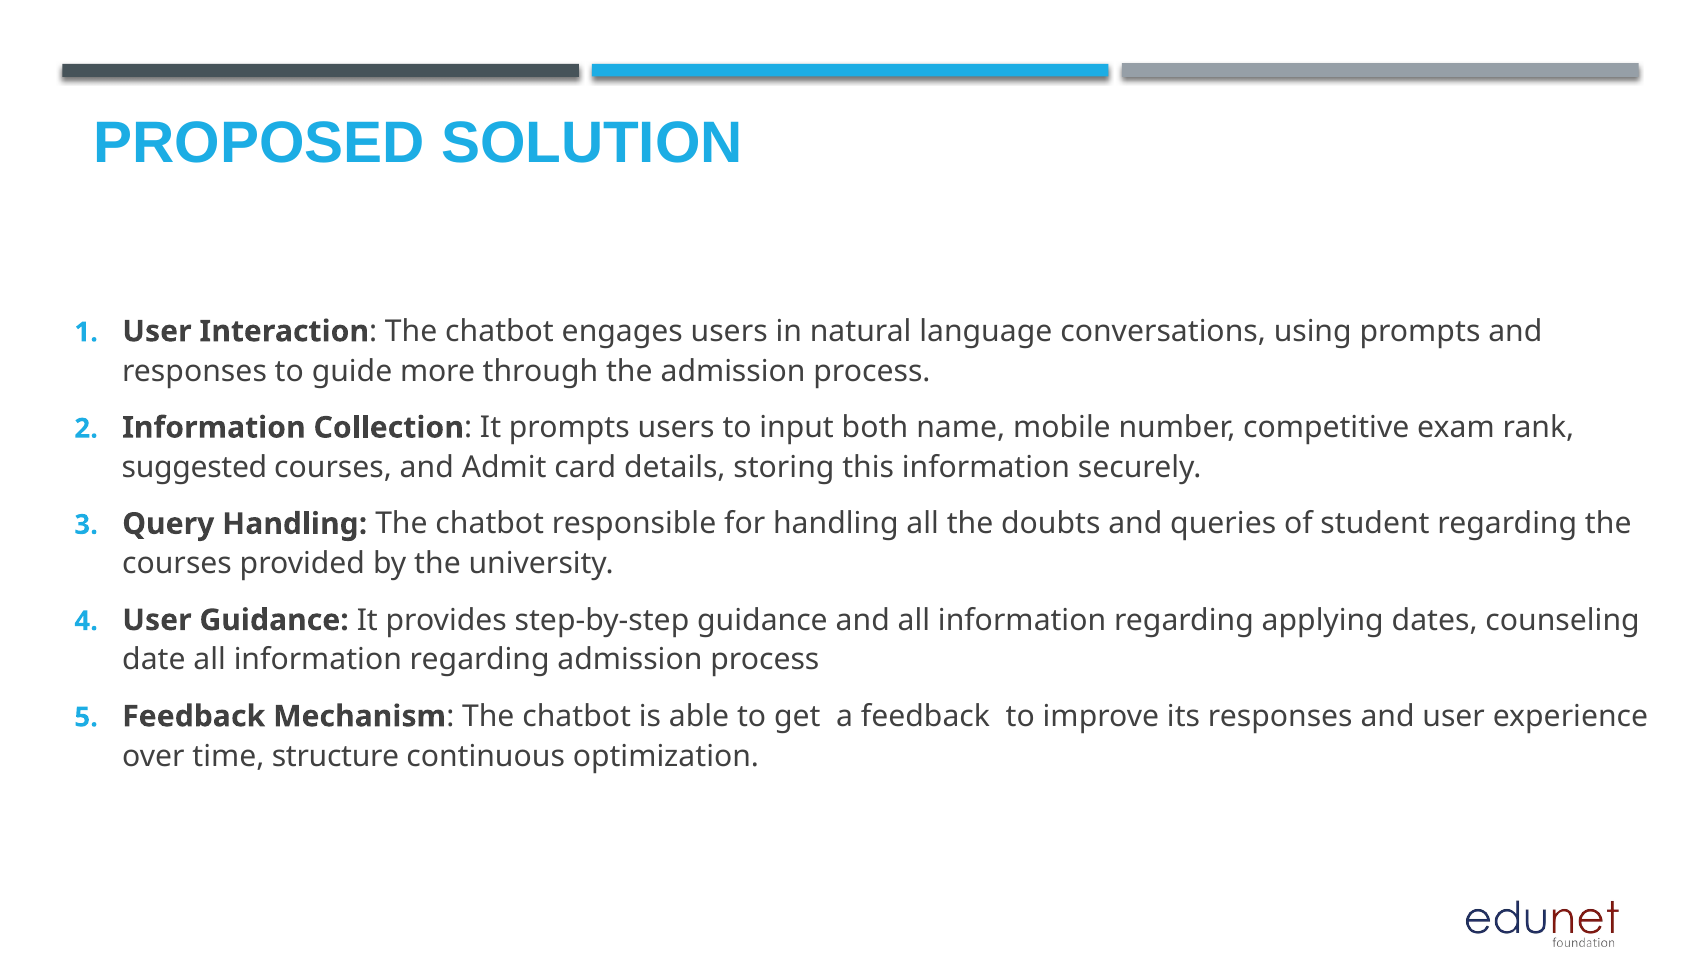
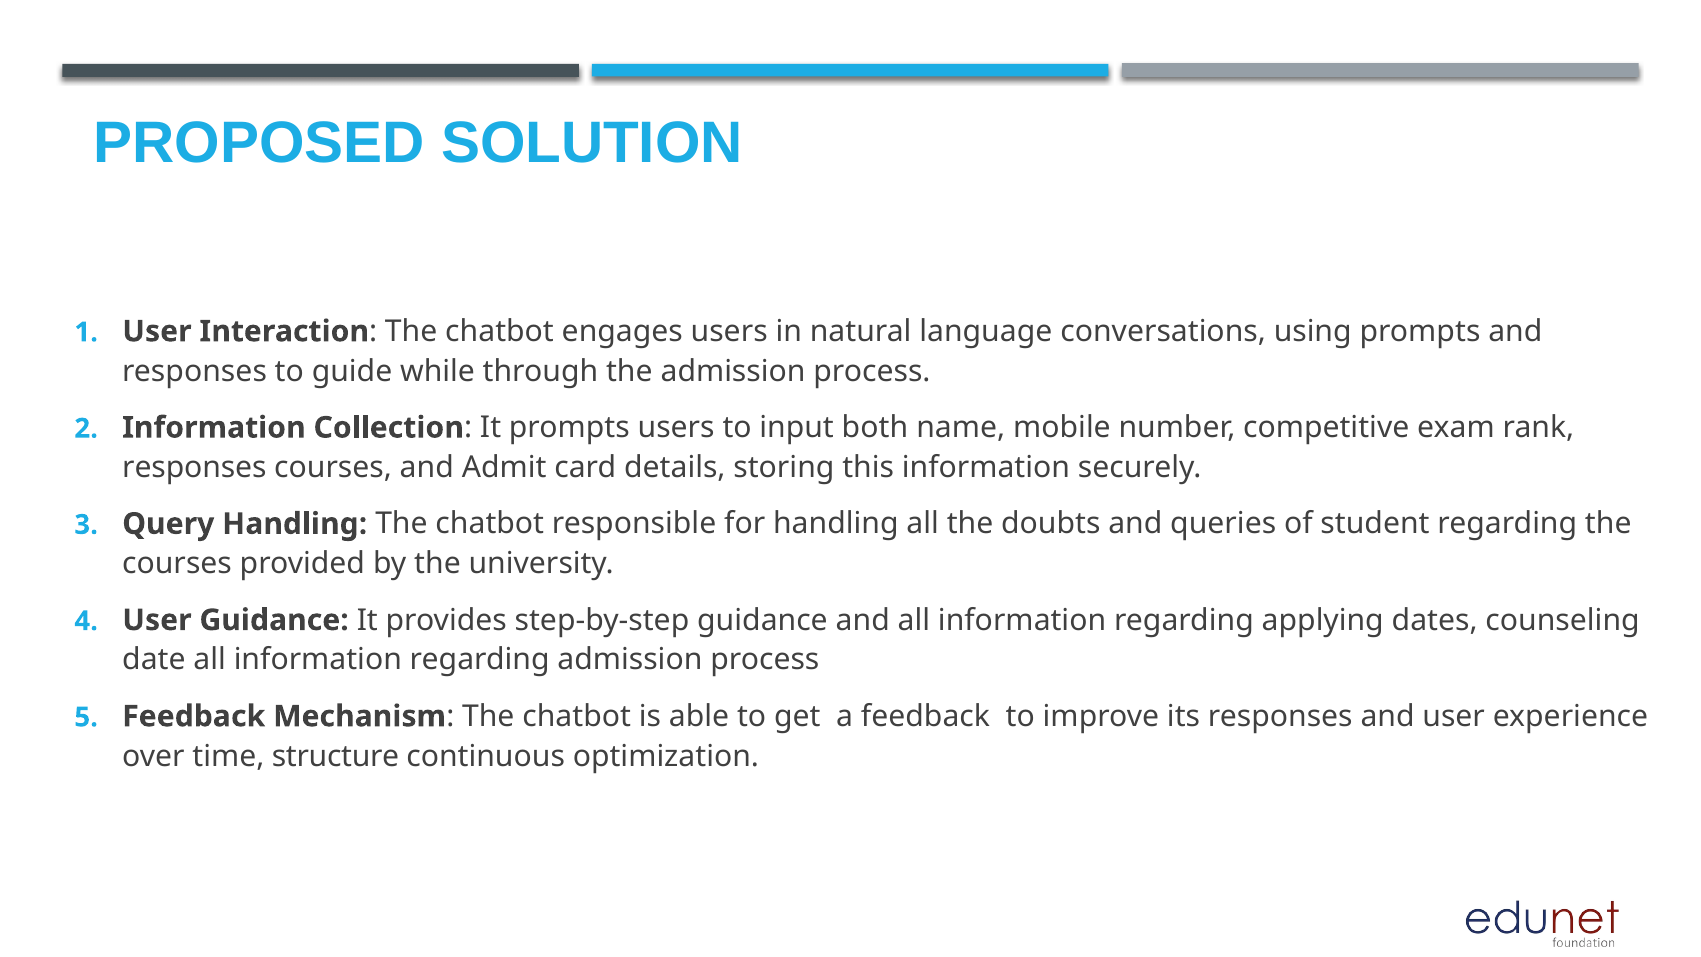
more: more -> while
suggested at (194, 467): suggested -> responses
